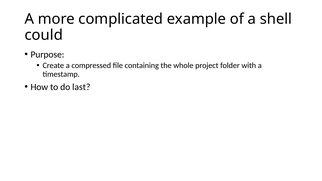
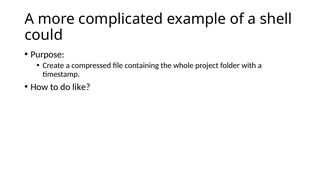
last: last -> like
